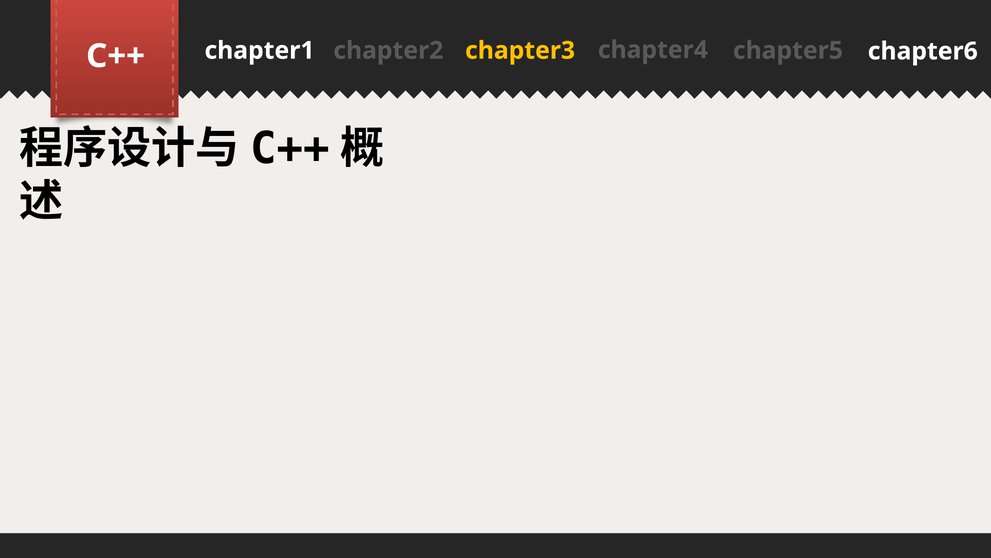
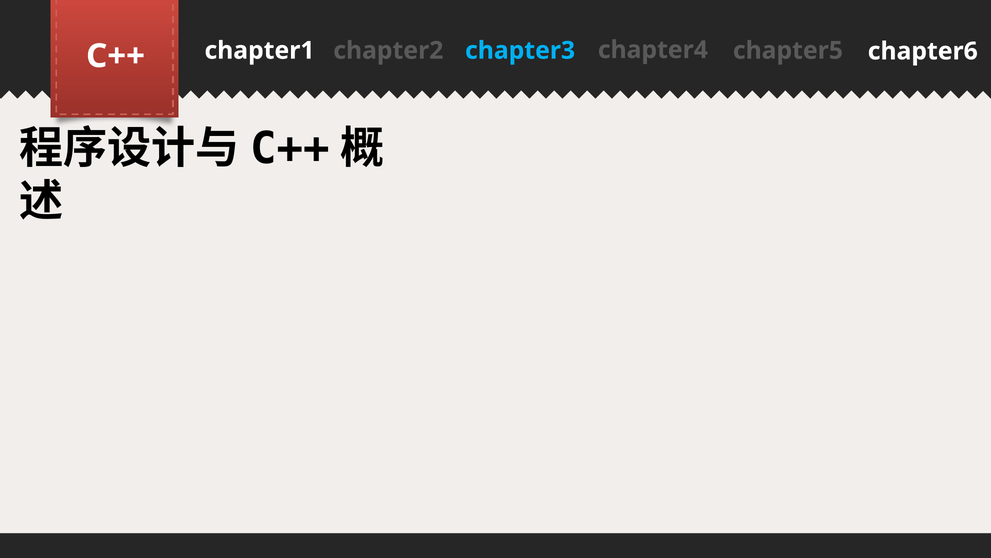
chapter3 colour: yellow -> light blue
